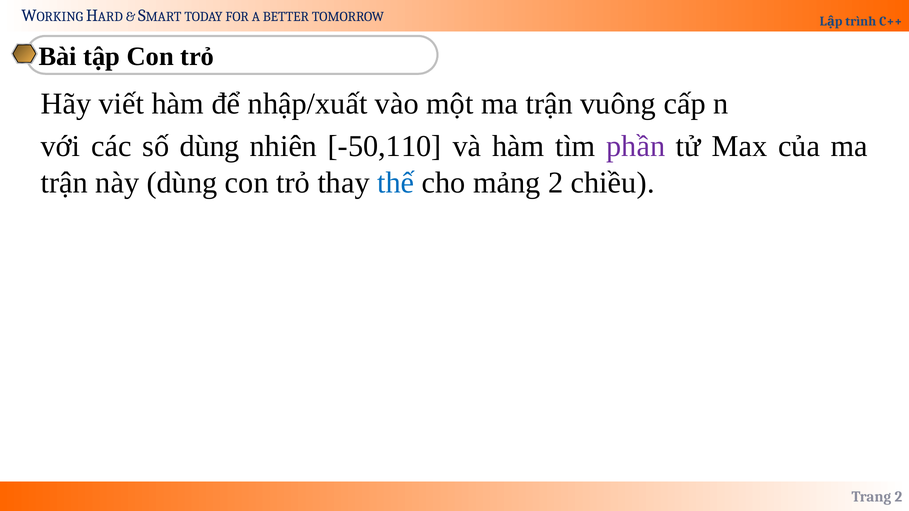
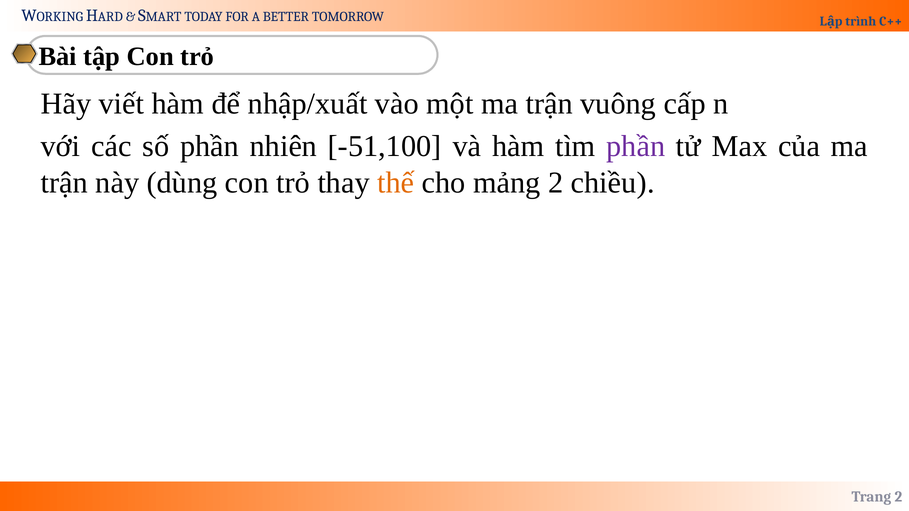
số dùng: dùng -> phần
-50,110: -50,110 -> -51,100
thế colour: blue -> orange
